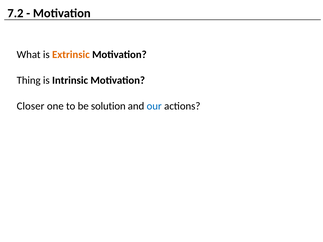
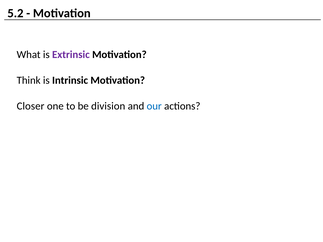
7.2: 7.2 -> 5.2
Extrinsic colour: orange -> purple
Thing: Thing -> Think
solution: solution -> division
